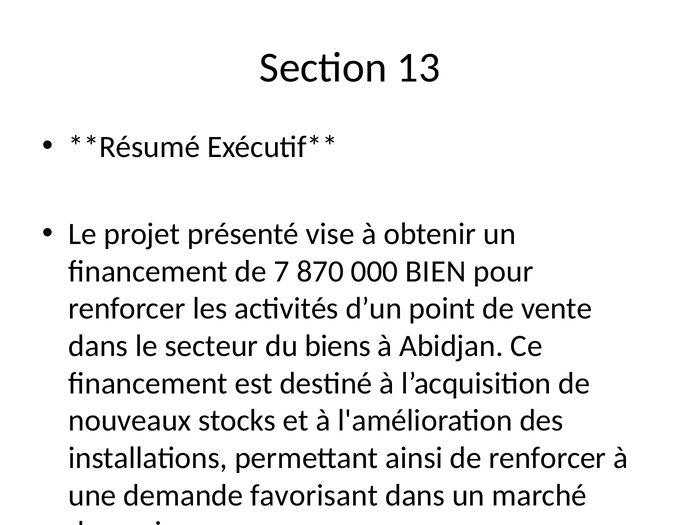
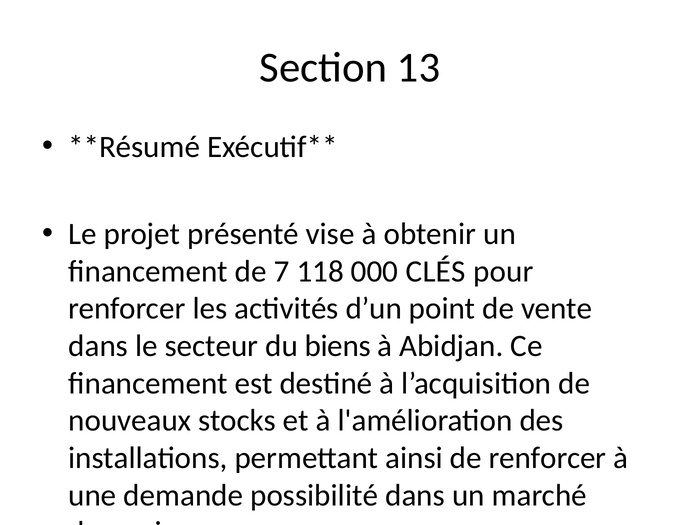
870: 870 -> 118
BIEN: BIEN -> CLÉS
demande favorisant: favorisant -> possibilité
